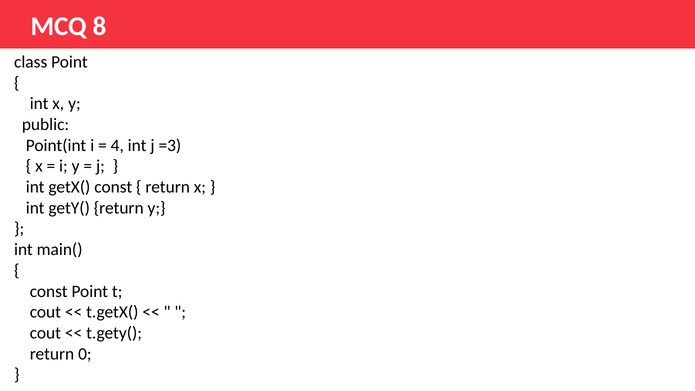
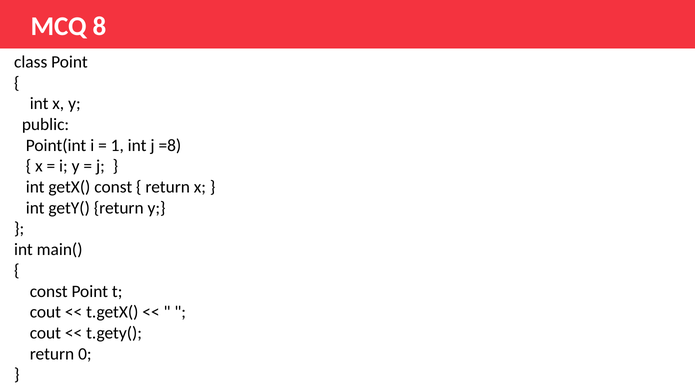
4: 4 -> 1
=3: =3 -> =8
